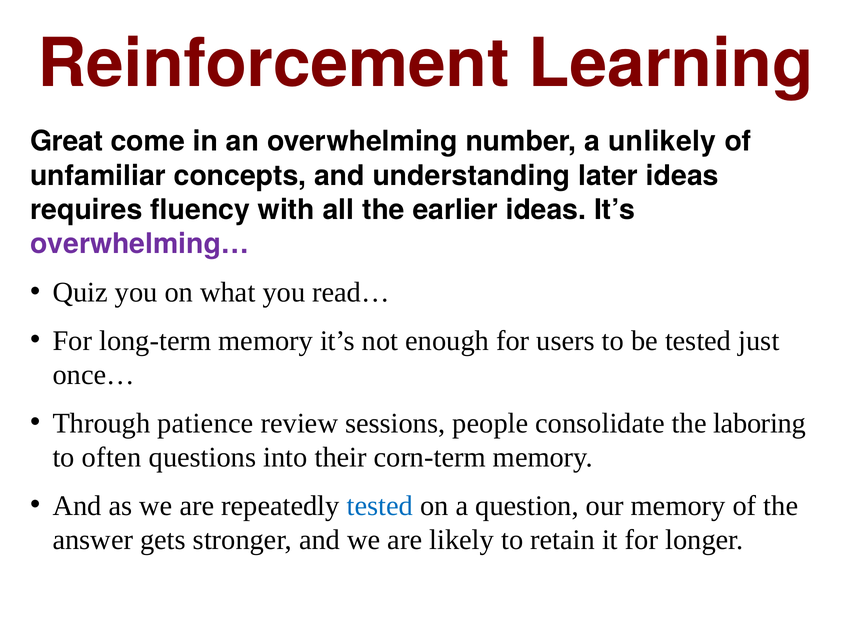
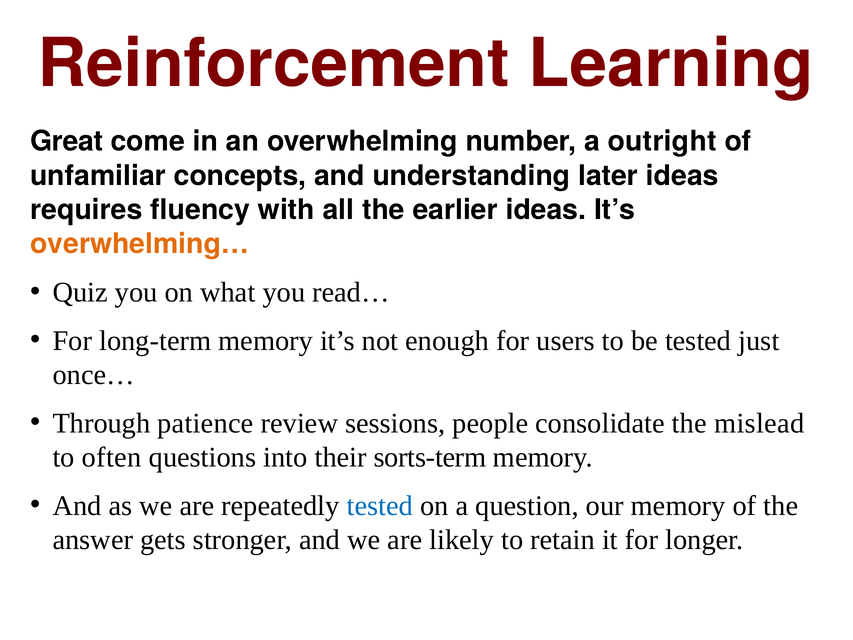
unlikely: unlikely -> outright
overwhelming… colour: purple -> orange
laboring: laboring -> mislead
corn-term: corn-term -> sorts-term
